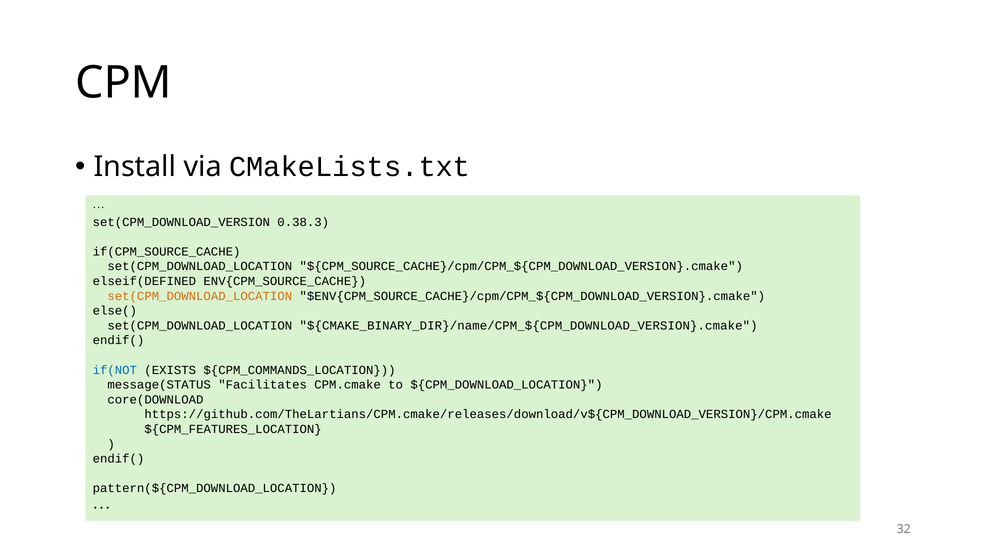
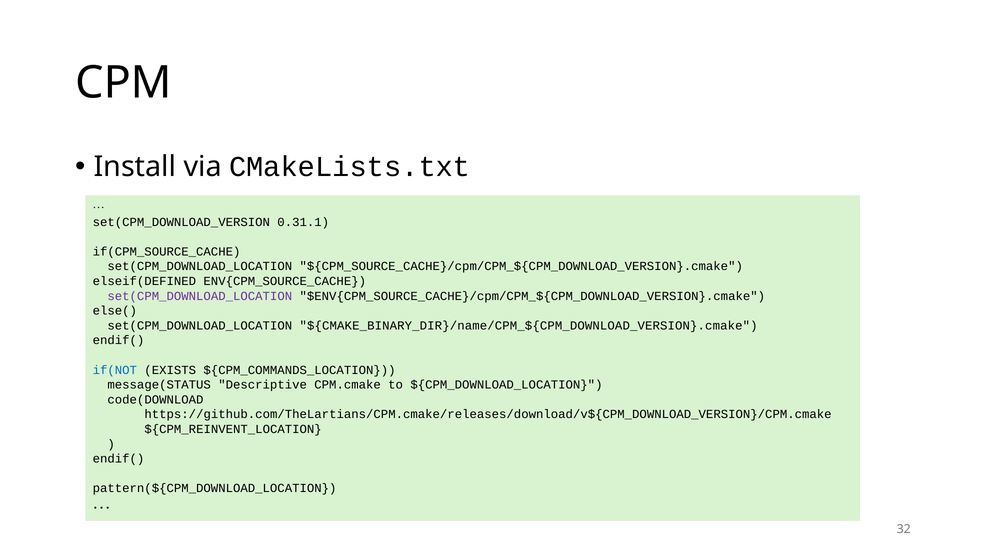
0.38.3: 0.38.3 -> 0.31.1
set(CPM_DOWNLOAD_LOCATION at (200, 296) colour: orange -> purple
Facilitates: Facilitates -> Descriptive
core(DOWNLOAD: core(DOWNLOAD -> code(DOWNLOAD
${CPM_FEATURES_LOCATION: ${CPM_FEATURES_LOCATION -> ${CPM_REINVENT_LOCATION
